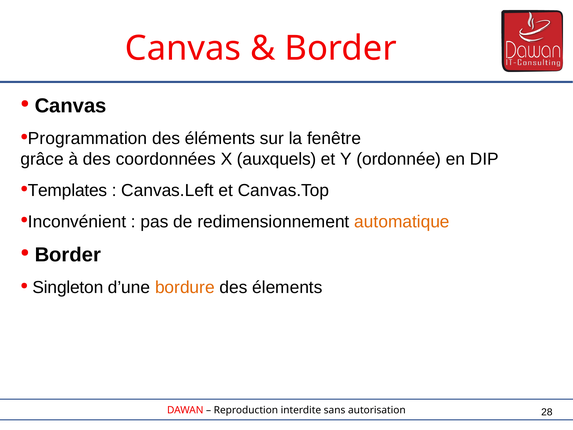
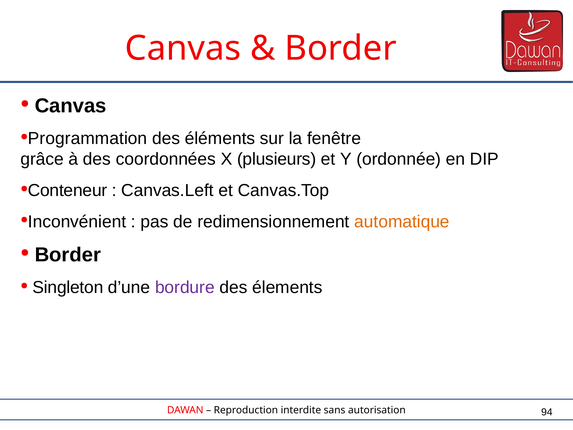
auxquels: auxquels -> plusieurs
Templates: Templates -> Conteneur
bordure colour: orange -> purple
28: 28 -> 94
